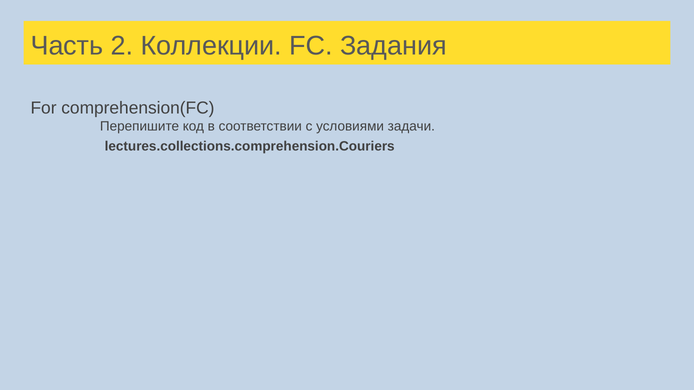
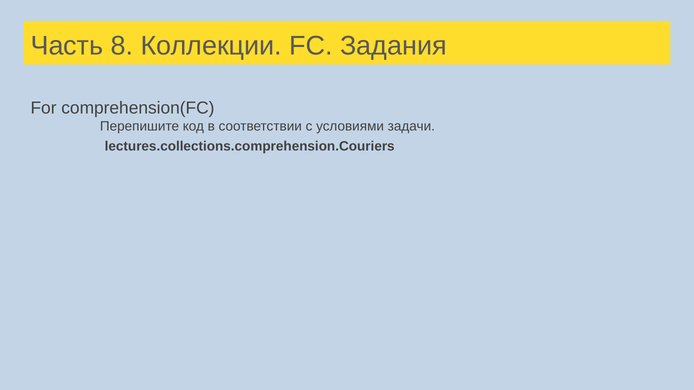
2: 2 -> 8
